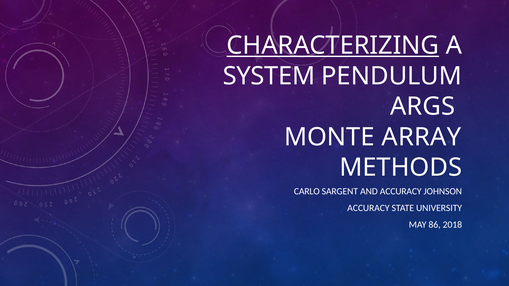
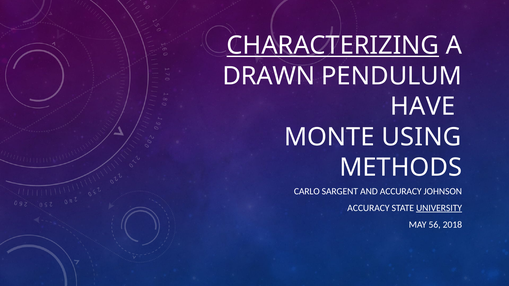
SYSTEM: SYSTEM -> DRAWN
ARGS: ARGS -> HAVE
ARRAY: ARRAY -> USING
UNIVERSITY underline: none -> present
86: 86 -> 56
